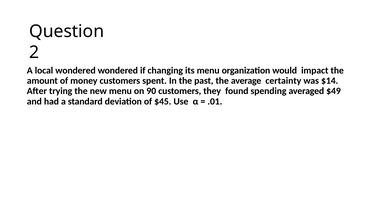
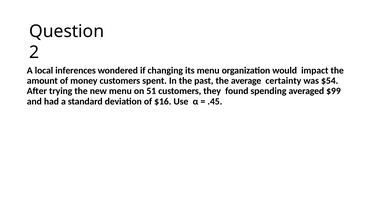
local wondered: wondered -> inferences
$14: $14 -> $54
90: 90 -> 51
$49: $49 -> $99
$45: $45 -> $16
.01: .01 -> .45
